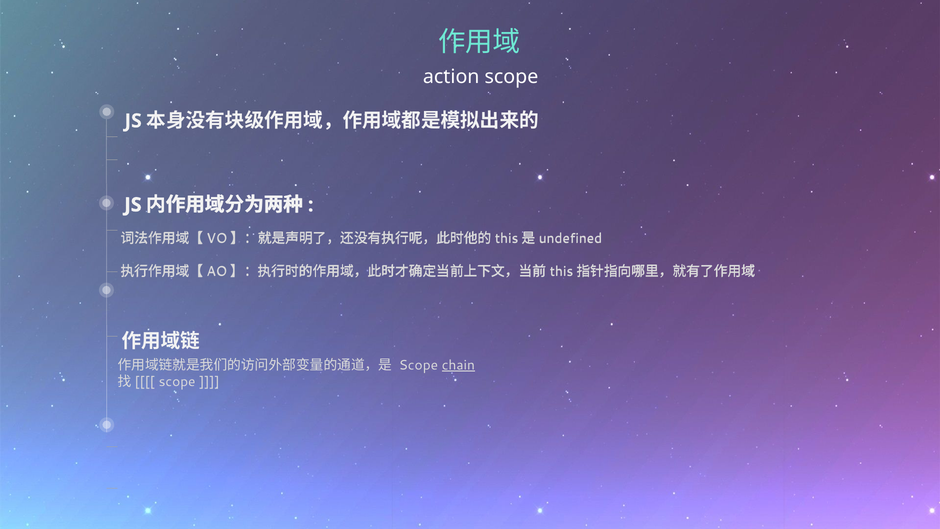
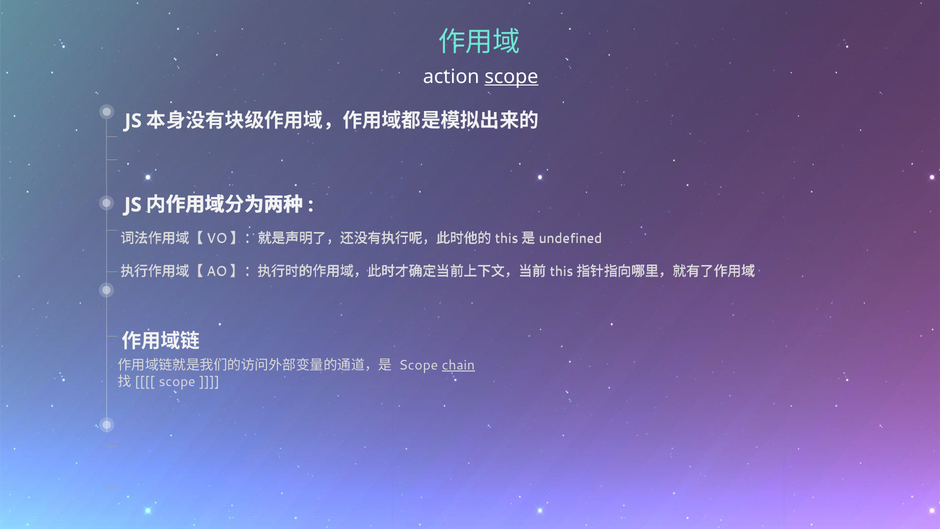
scope at (511, 77) underline: none -> present
